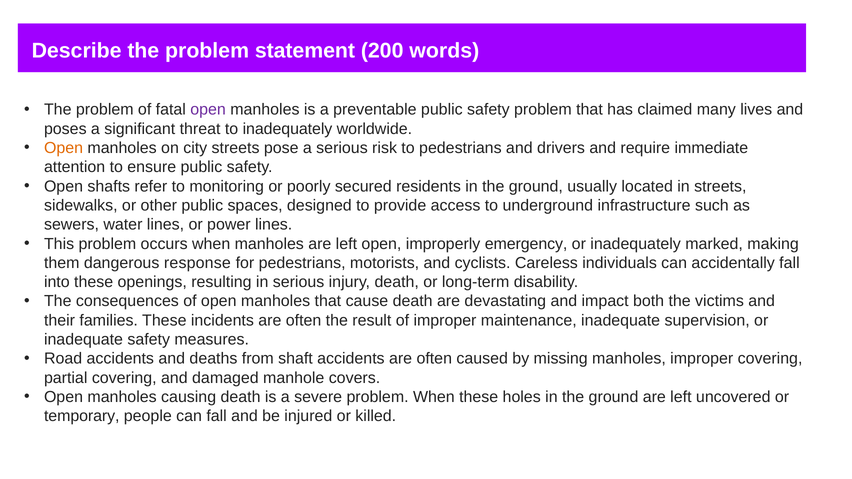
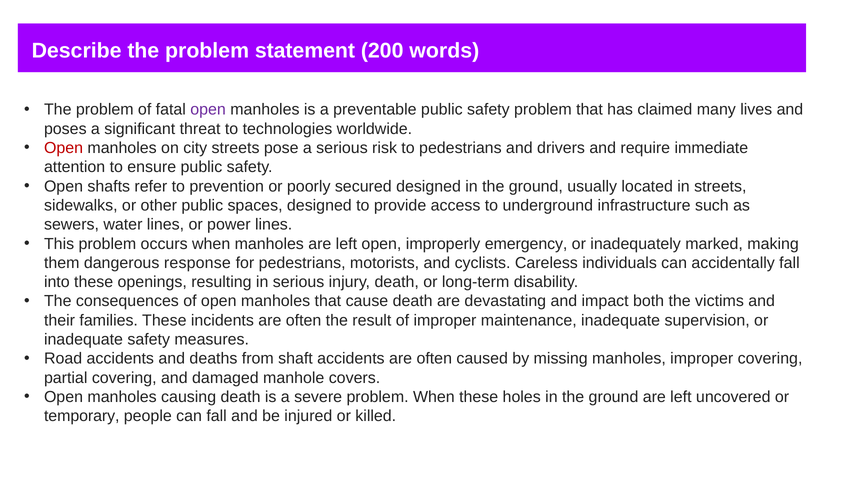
to inadequately: inadequately -> technologies
Open at (64, 148) colour: orange -> red
monitoring: monitoring -> prevention
secured residents: residents -> designed
